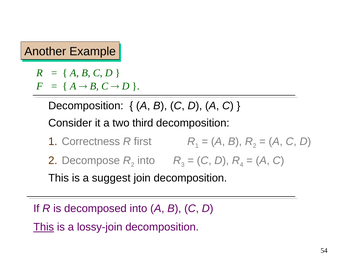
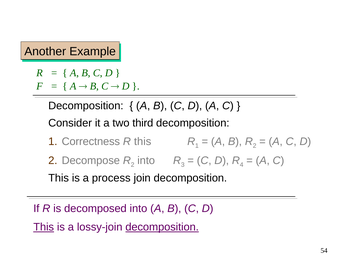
R first: first -> this
suggest: suggest -> process
decomposition at (162, 228) underline: none -> present
